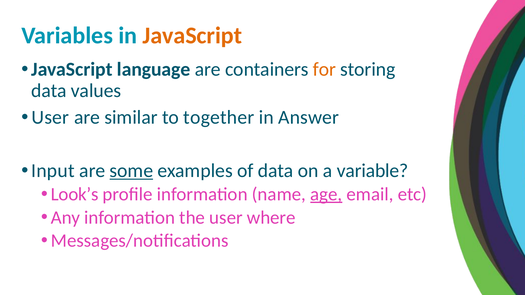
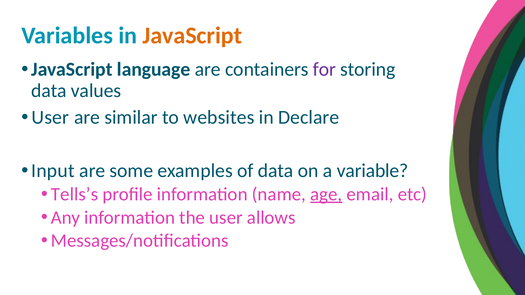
for colour: orange -> purple
together: together -> websites
Answer: Answer -> Declare
some underline: present -> none
Look’s: Look’s -> Tells’s
where: where -> allows
